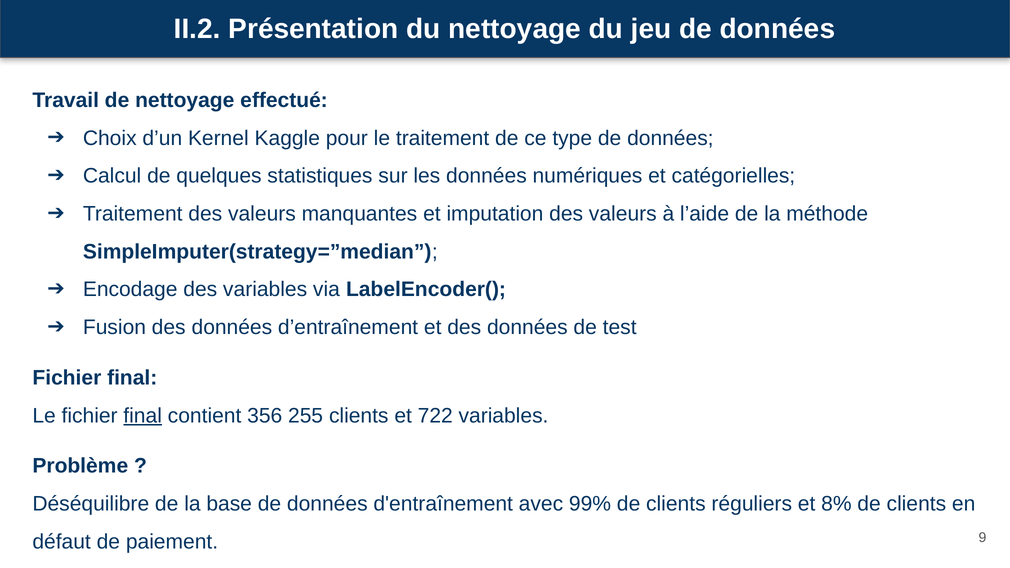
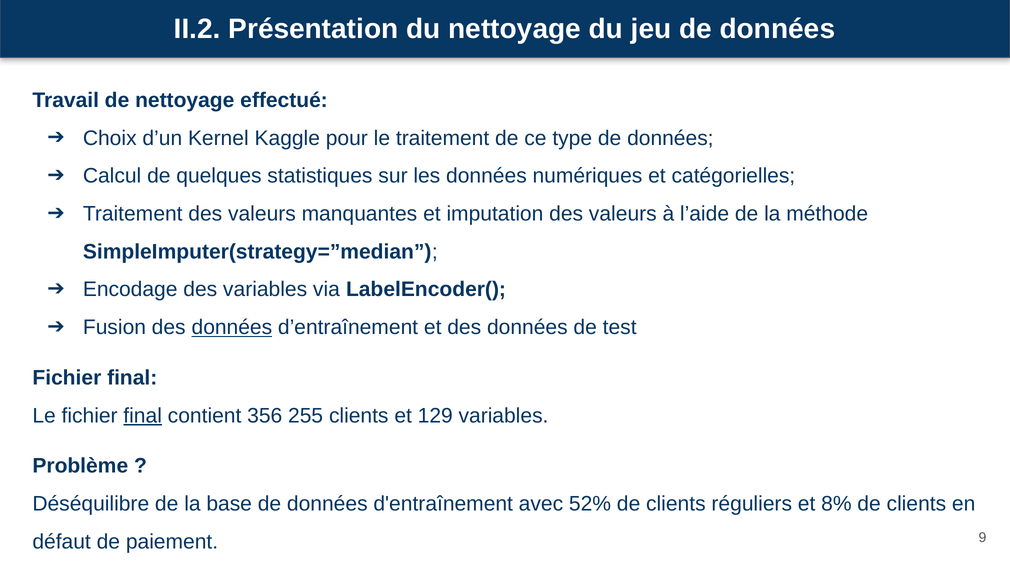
données at (232, 327) underline: none -> present
722: 722 -> 129
99%: 99% -> 52%
